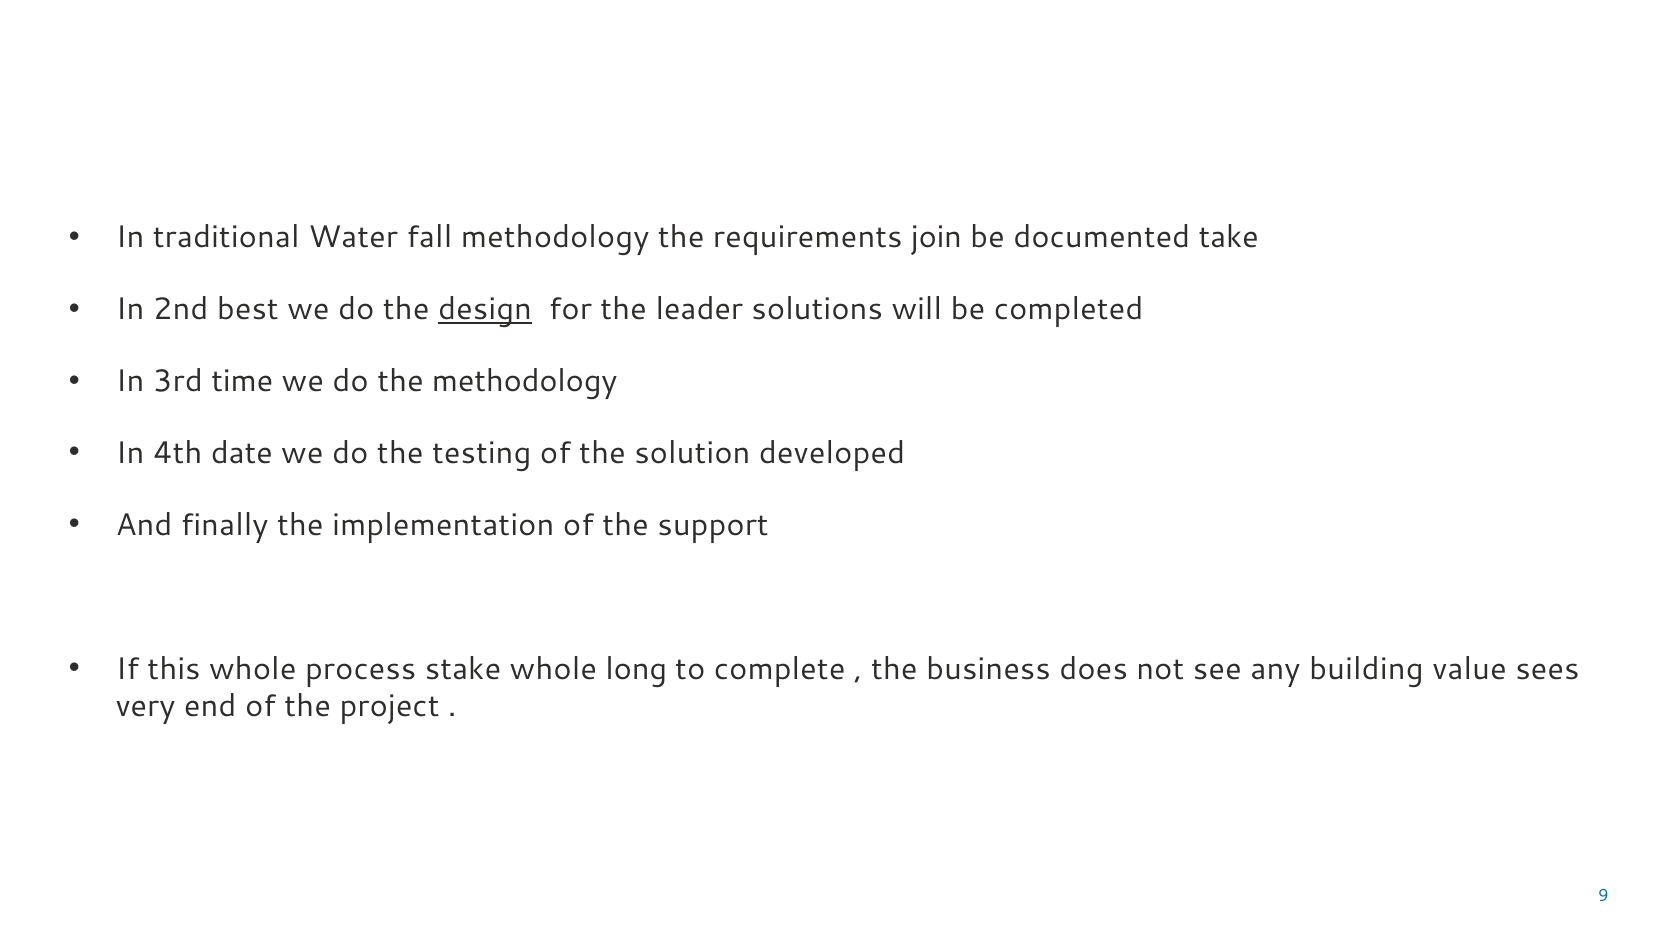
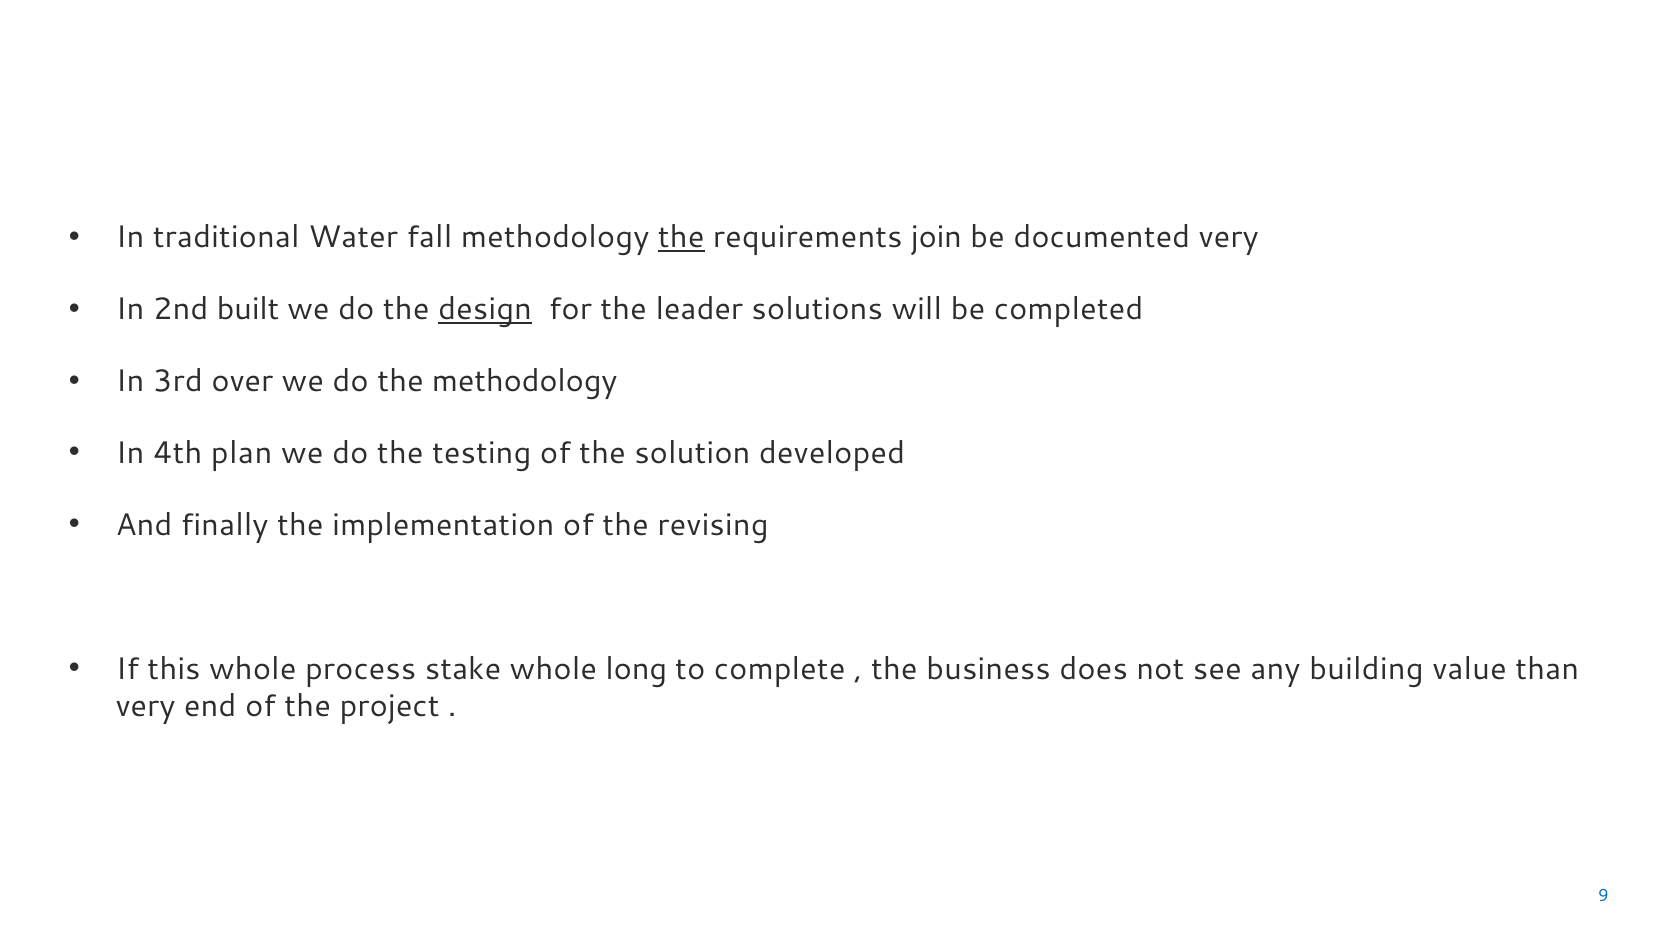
the at (681, 237) underline: none -> present
documented take: take -> very
best: best -> built
time: time -> over
date: date -> plan
support: support -> revising
sees: sees -> than
